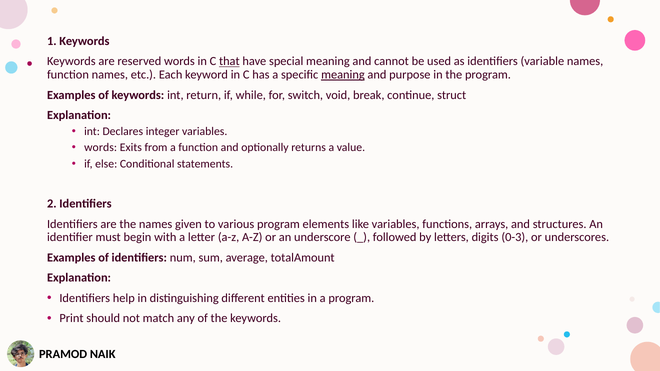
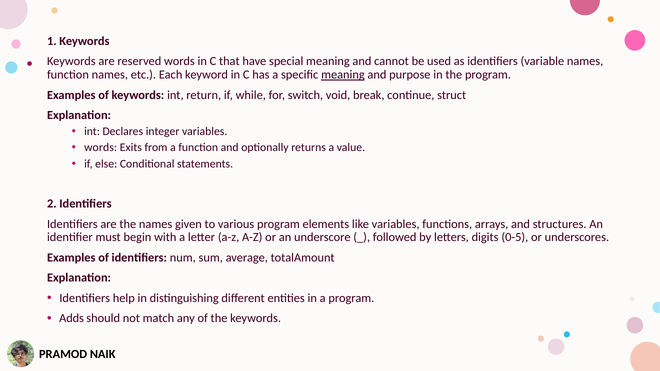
that underline: present -> none
0-3: 0-3 -> 0-5
Print: Print -> Adds
